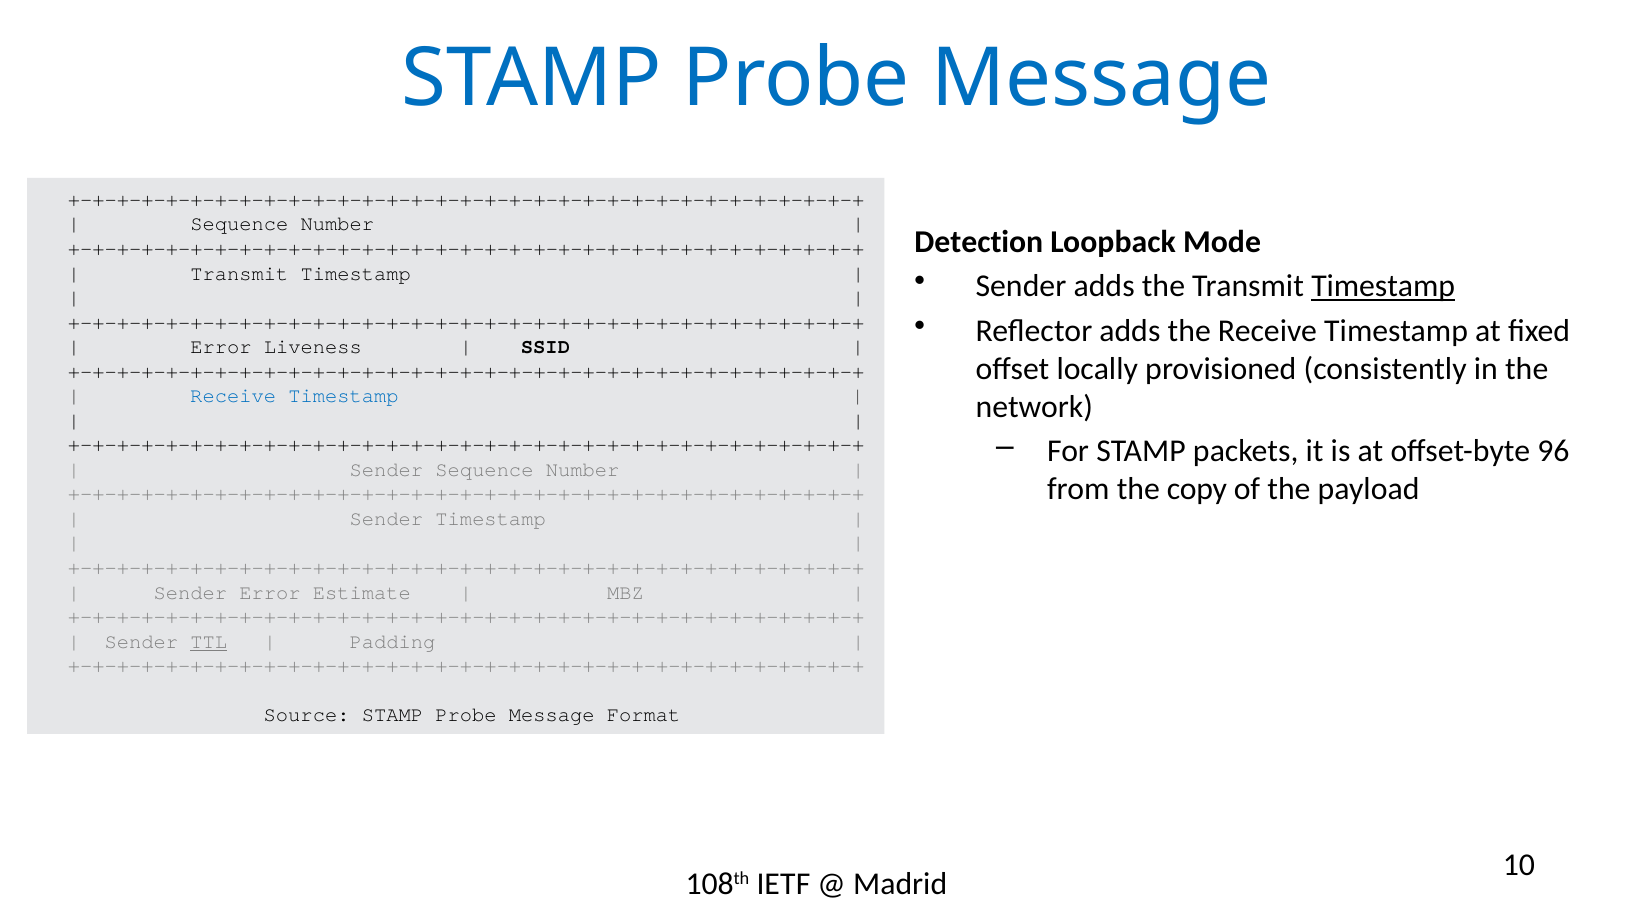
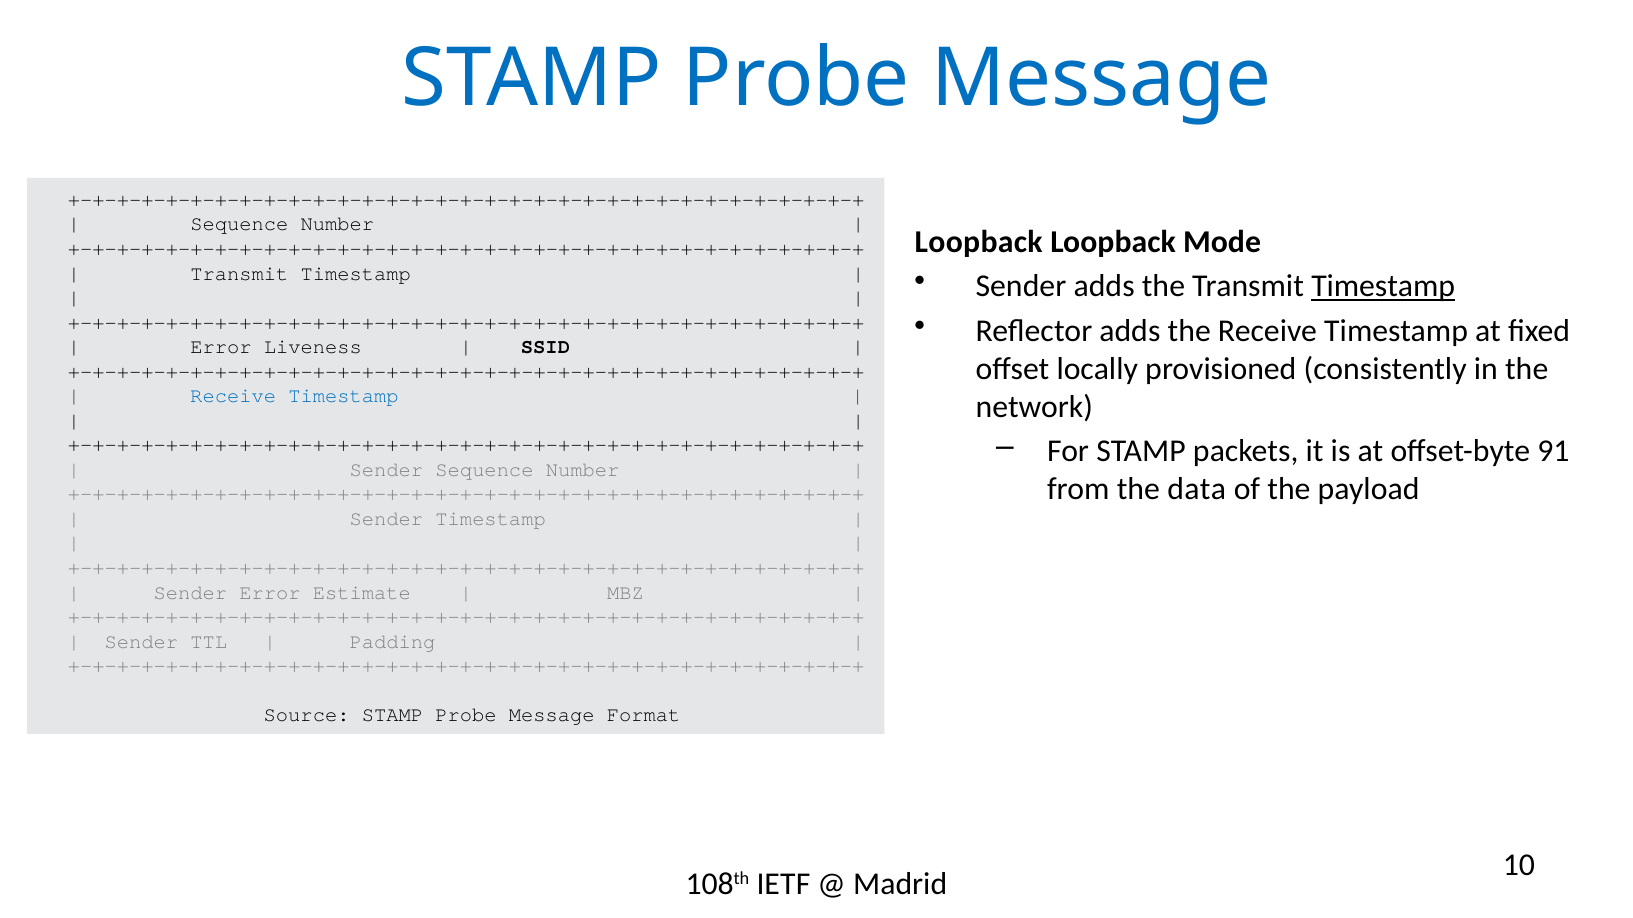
Detection at (979, 242): Detection -> Loopback
96: 96 -> 91
copy: copy -> data
TTL underline: present -> none
